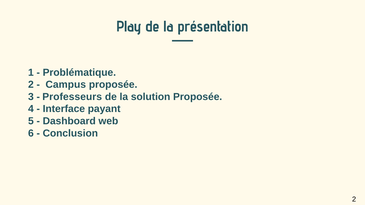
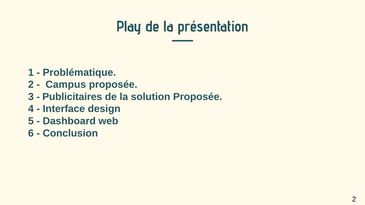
Professeurs: Professeurs -> Publicitaires
payant: payant -> design
